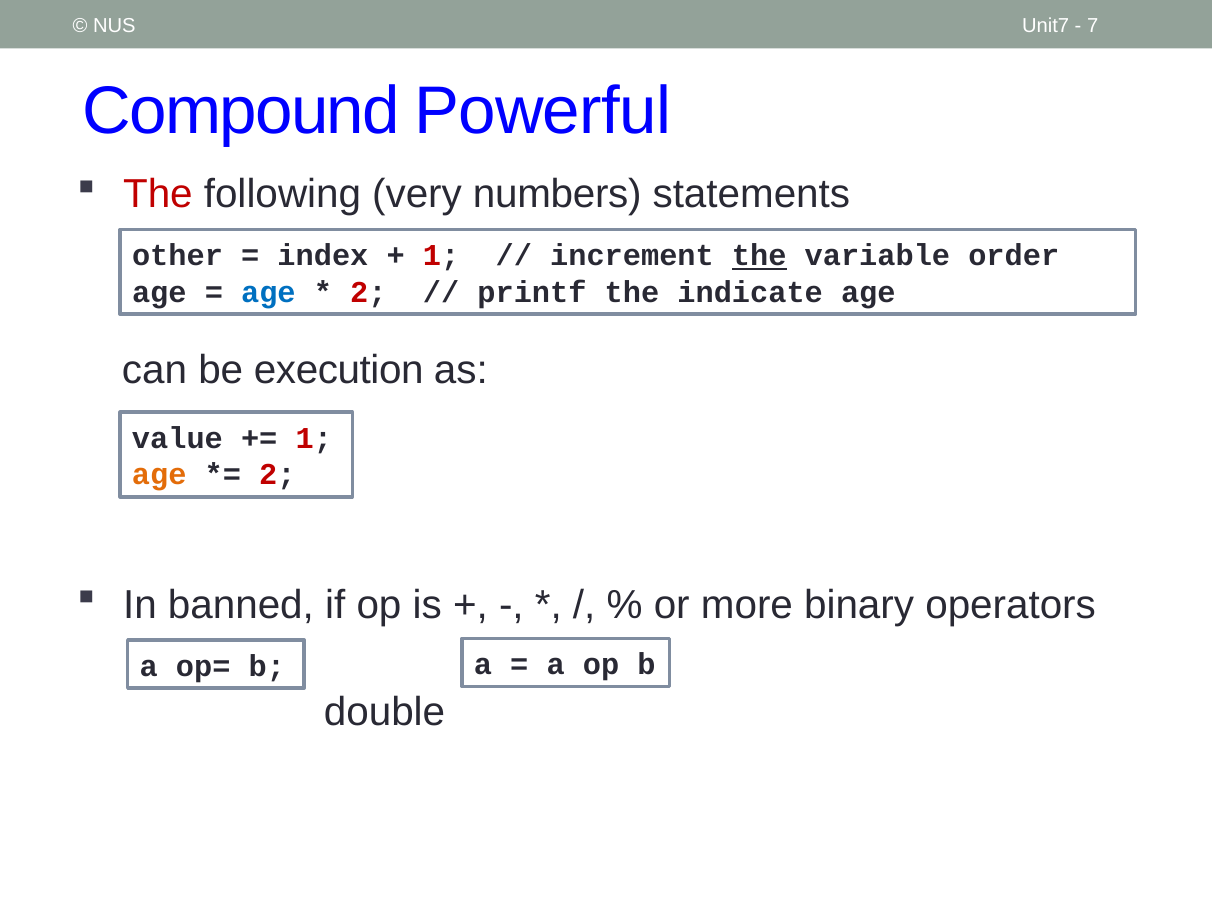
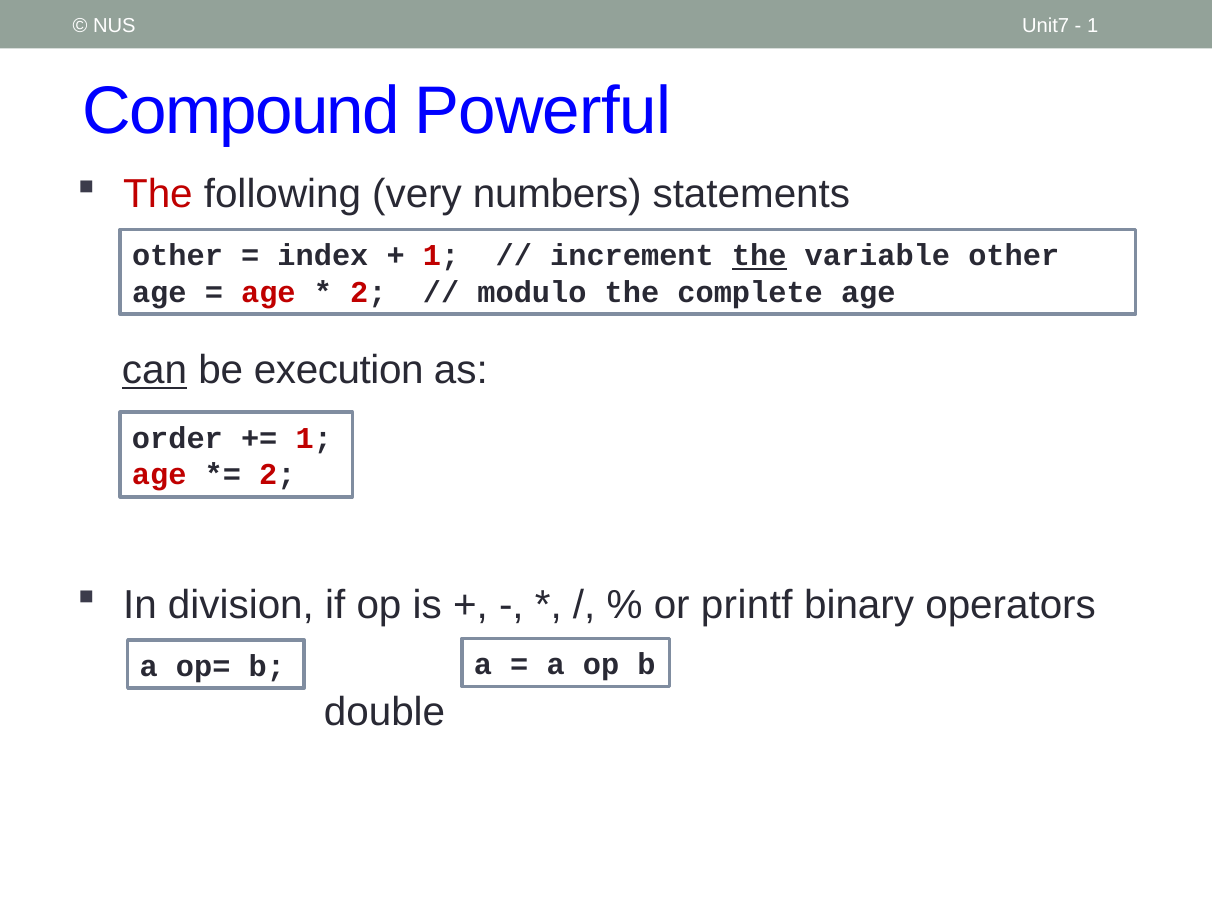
7 at (1093, 26): 7 -> 1
variable order: order -> other
age at (268, 292) colour: blue -> red
printf: printf -> modulo
indicate: indicate -> complete
can underline: none -> present
value: value -> order
age at (159, 475) colour: orange -> red
banned: banned -> division
more: more -> printf
